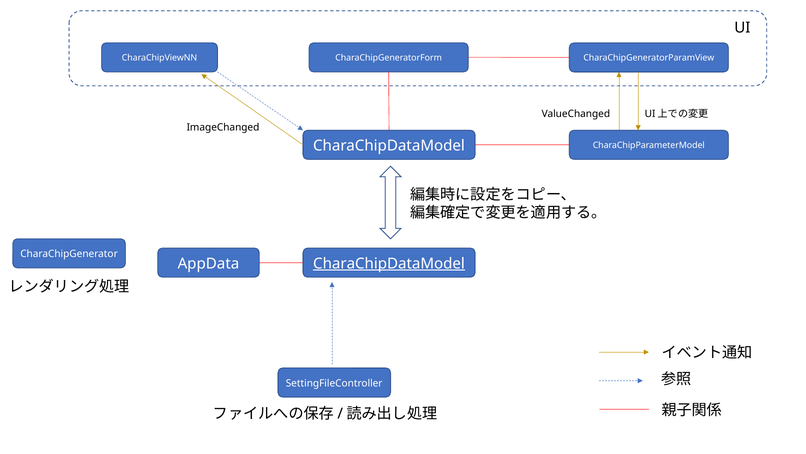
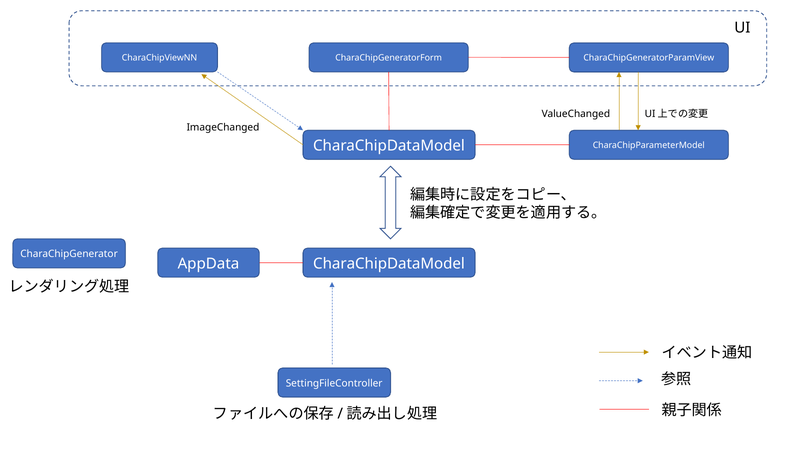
CharaChipDataModel at (389, 263) underline: present -> none
